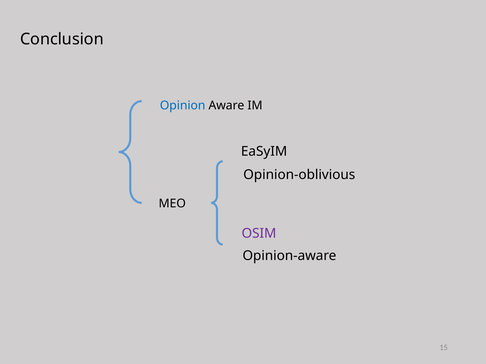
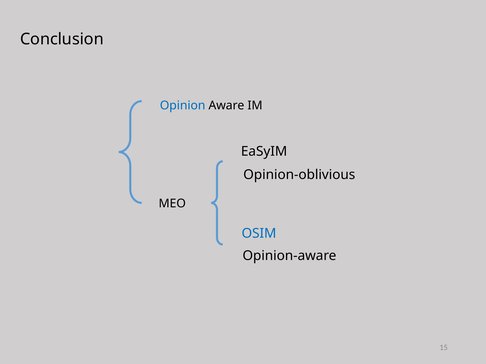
OSIM colour: purple -> blue
